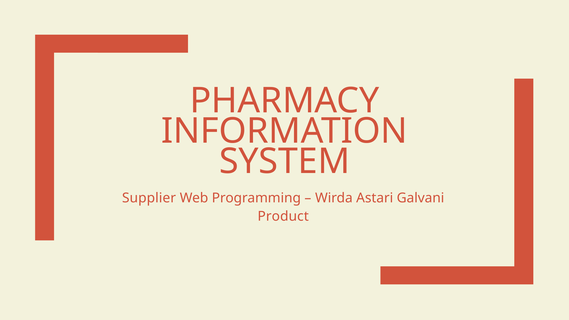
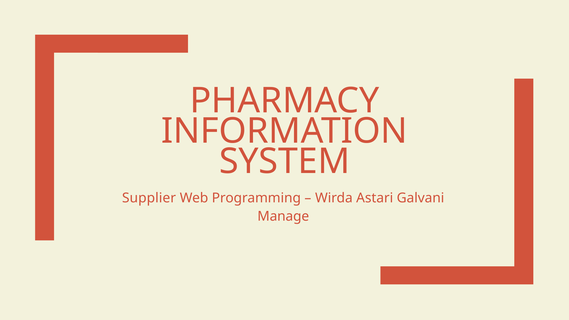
Product: Product -> Manage
